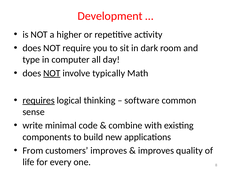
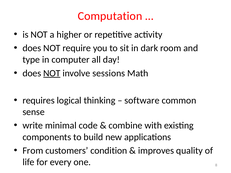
Development: Development -> Computation
typically: typically -> sessions
requires underline: present -> none
customers improves: improves -> condition
